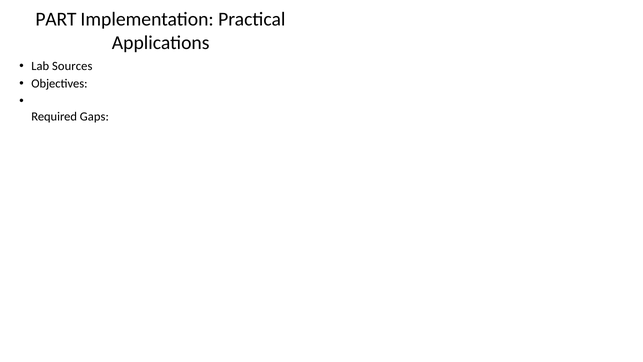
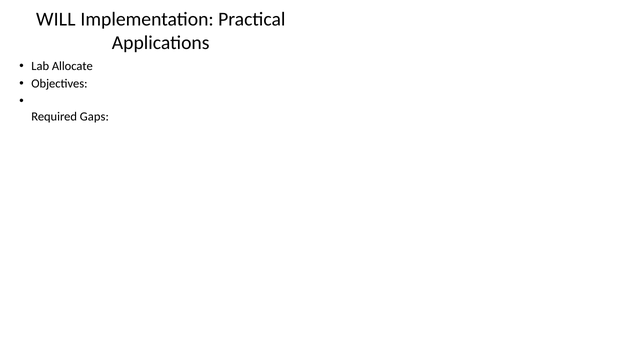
PART: PART -> WILL
Sources: Sources -> Allocate
